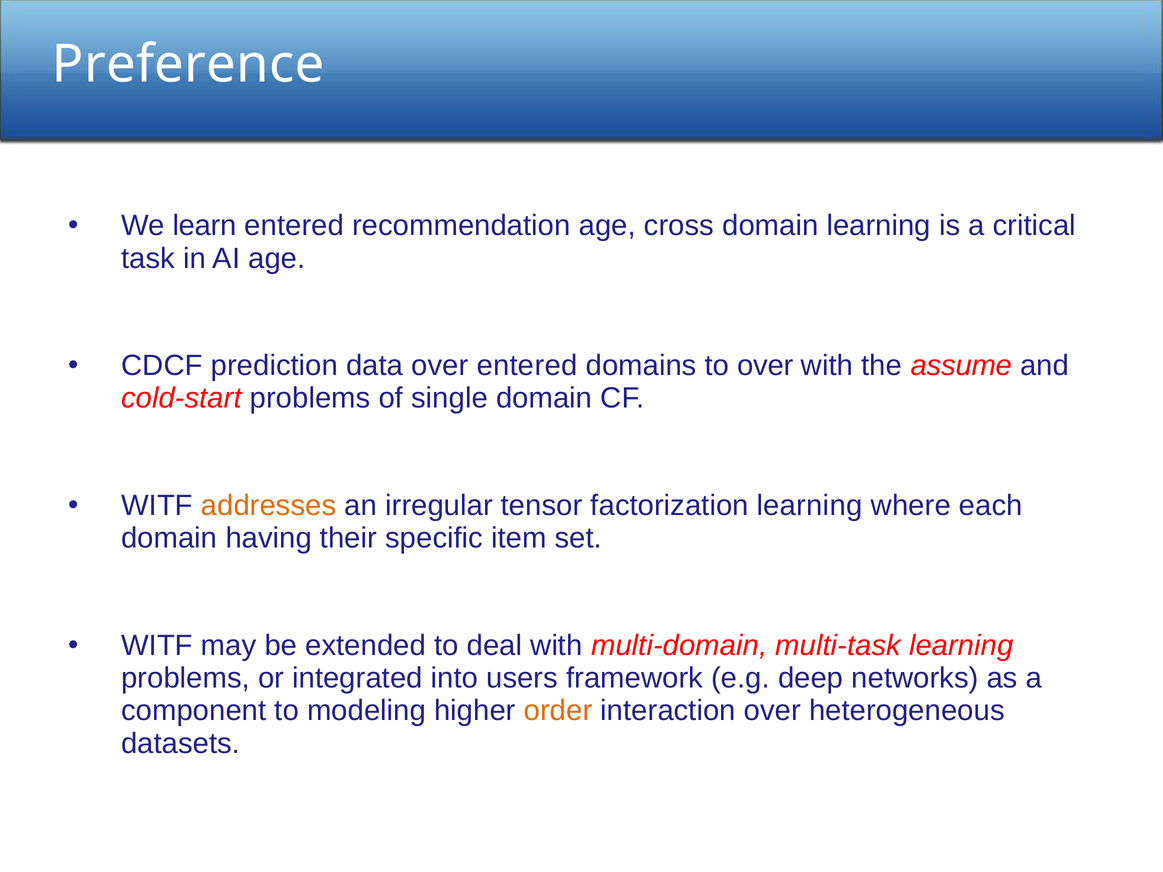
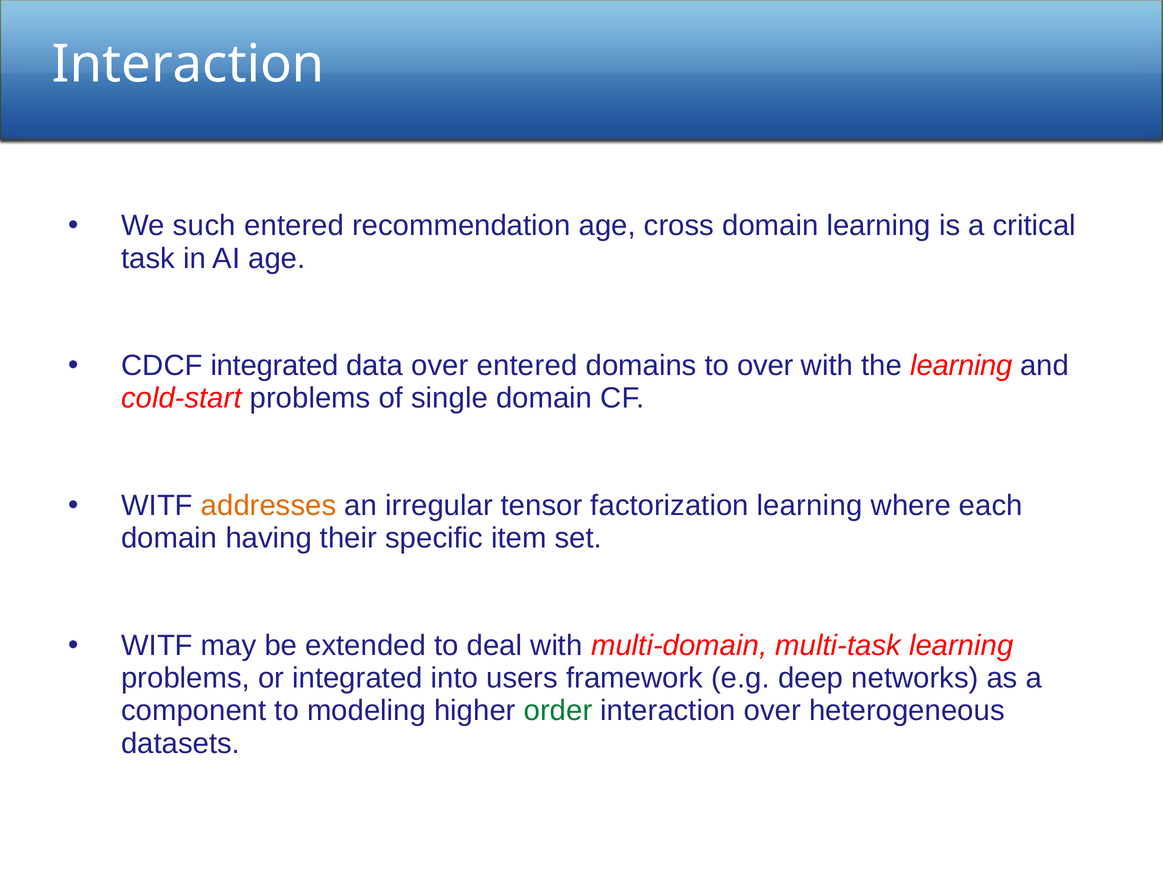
Preference at (188, 64): Preference -> Interaction
learn: learn -> such
CDCF prediction: prediction -> integrated
the assume: assume -> learning
order colour: orange -> green
